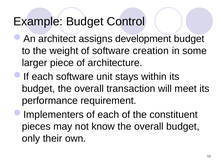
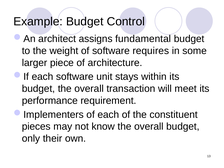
development: development -> fundamental
creation: creation -> requires
